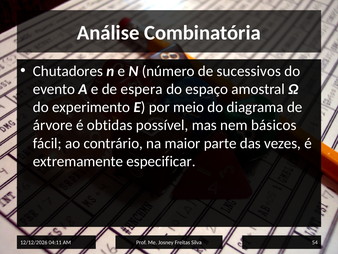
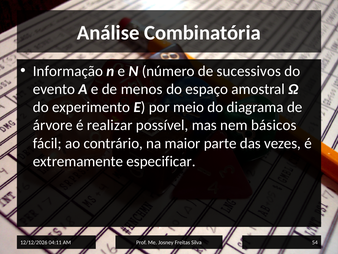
Chutadores: Chutadores -> Informação
espera: espera -> menos
obtidas: obtidas -> realizar
